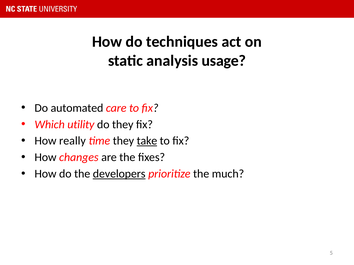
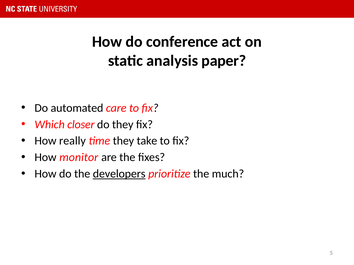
techniques: techniques -> conference
usage: usage -> paper
utility: utility -> closer
take underline: present -> none
changes: changes -> monitor
